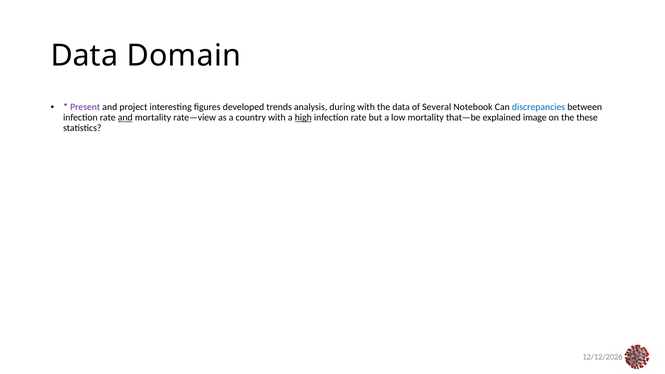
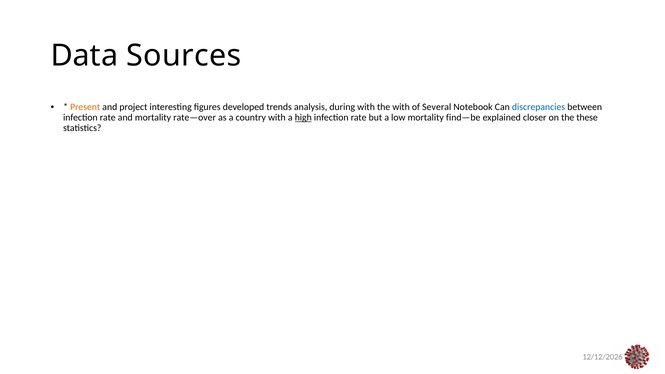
Domain: Domain -> Sources
Present colour: purple -> orange
the data: data -> with
and at (125, 118) underline: present -> none
rate—view: rate—view -> rate—over
that—be: that—be -> find—be
image: image -> closer
